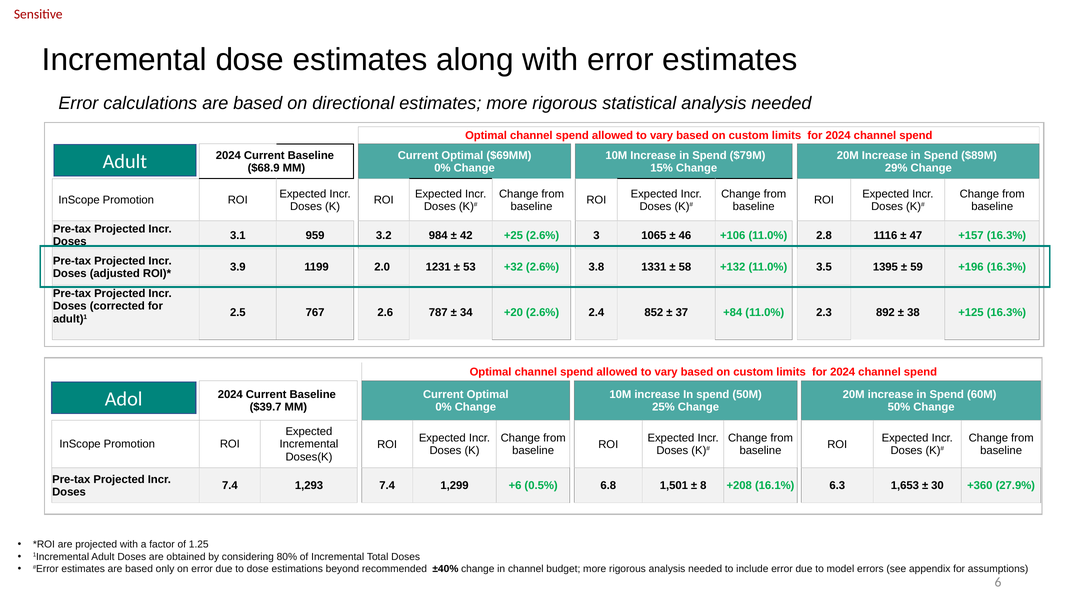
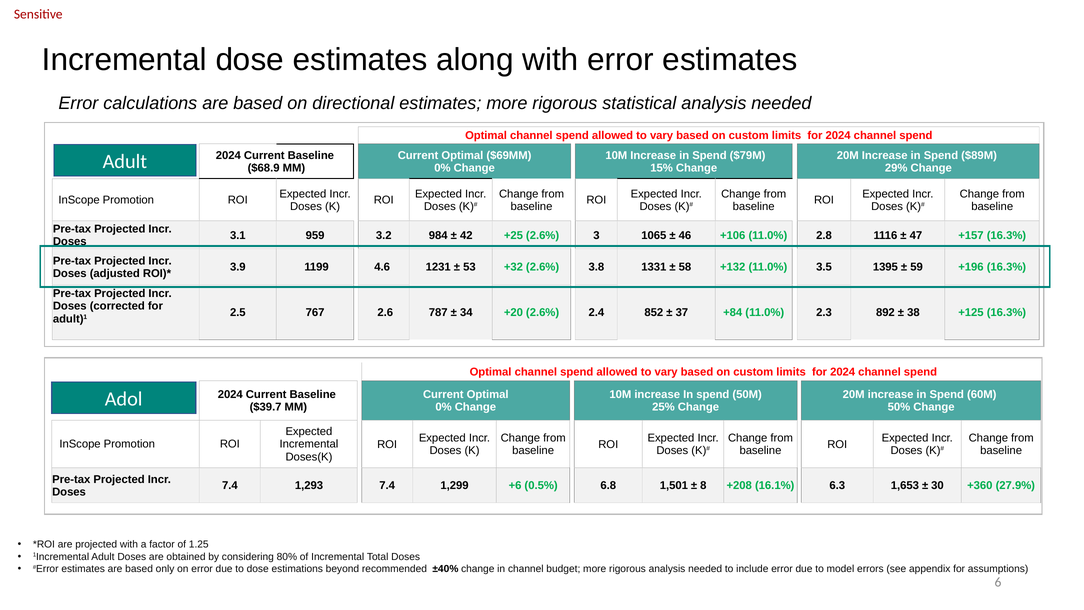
2.0: 2.0 -> 4.6
